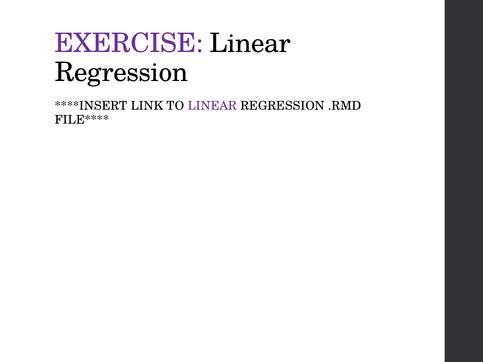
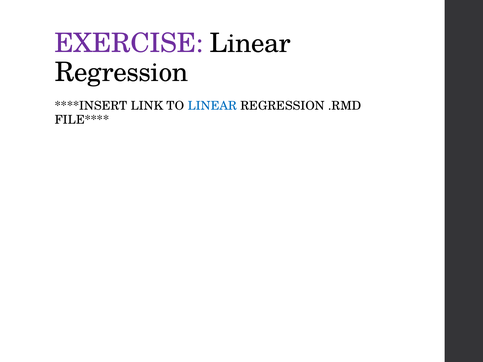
LINEAR at (212, 106) colour: purple -> blue
